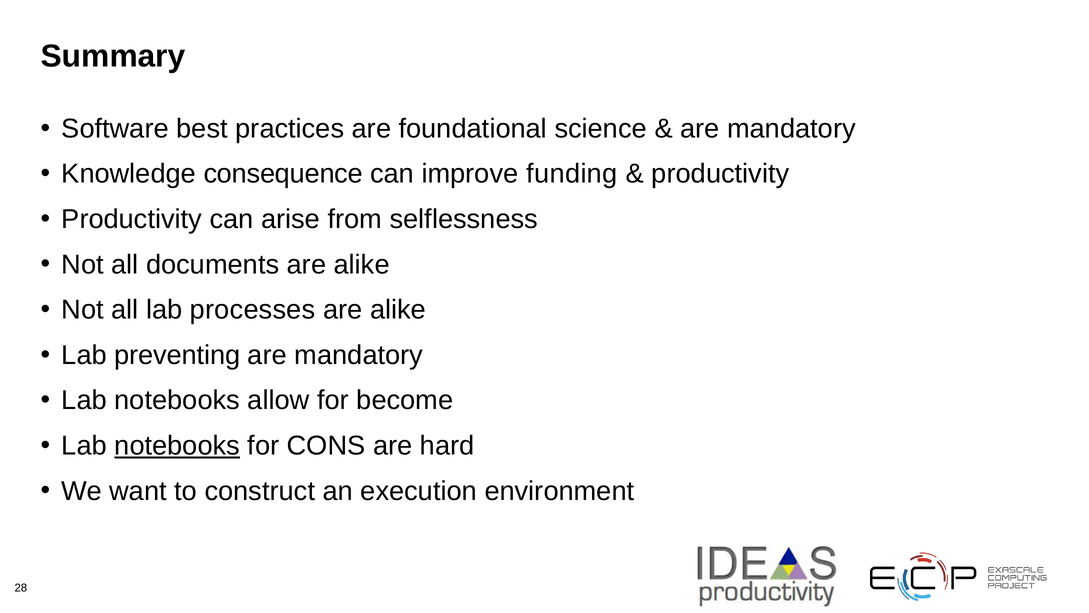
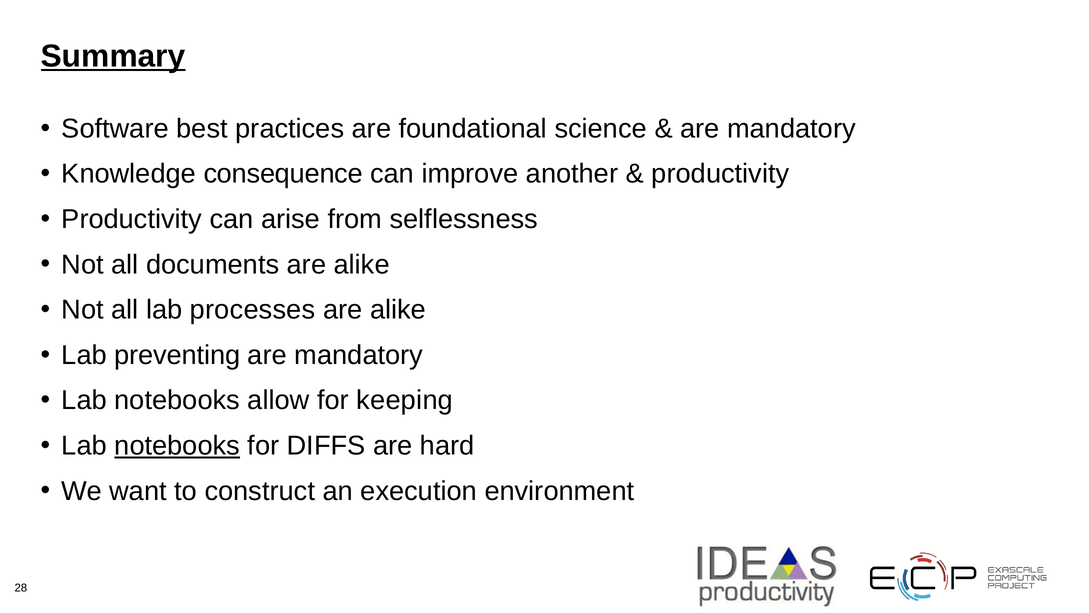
Summary underline: none -> present
funding: funding -> another
become: become -> keeping
CONS: CONS -> DIFFS
